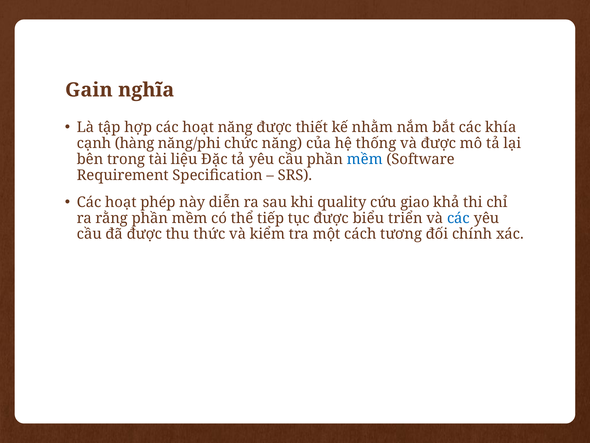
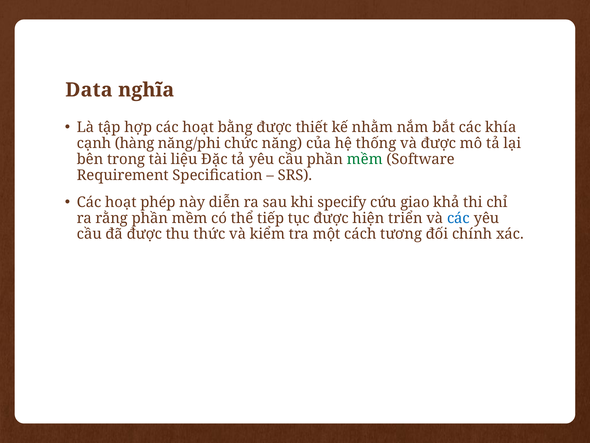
Gain: Gain -> Data
hoạt năng: năng -> bằng
mềm at (365, 159) colour: blue -> green
quality: quality -> specify
biểu: biểu -> hiện
